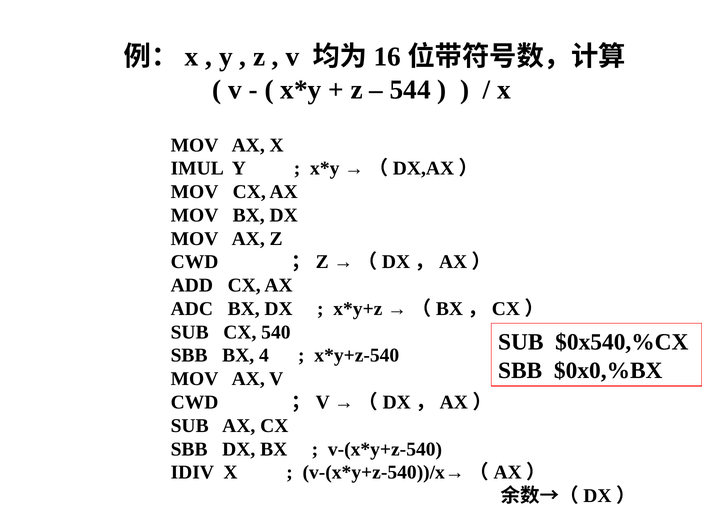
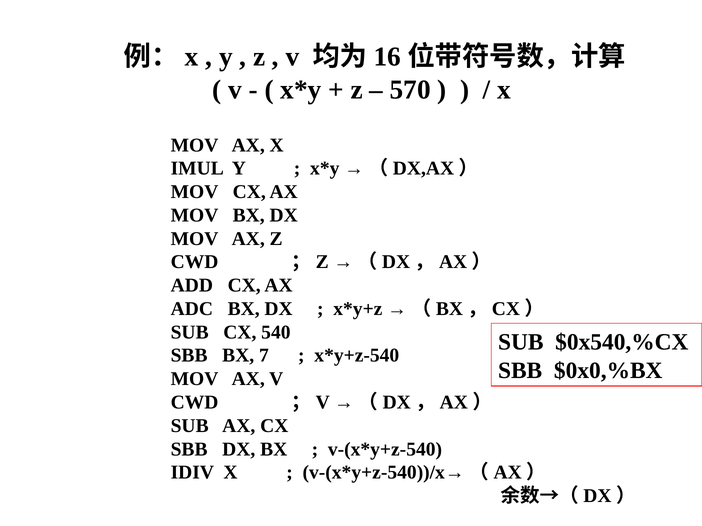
544: 544 -> 570
4: 4 -> 7
